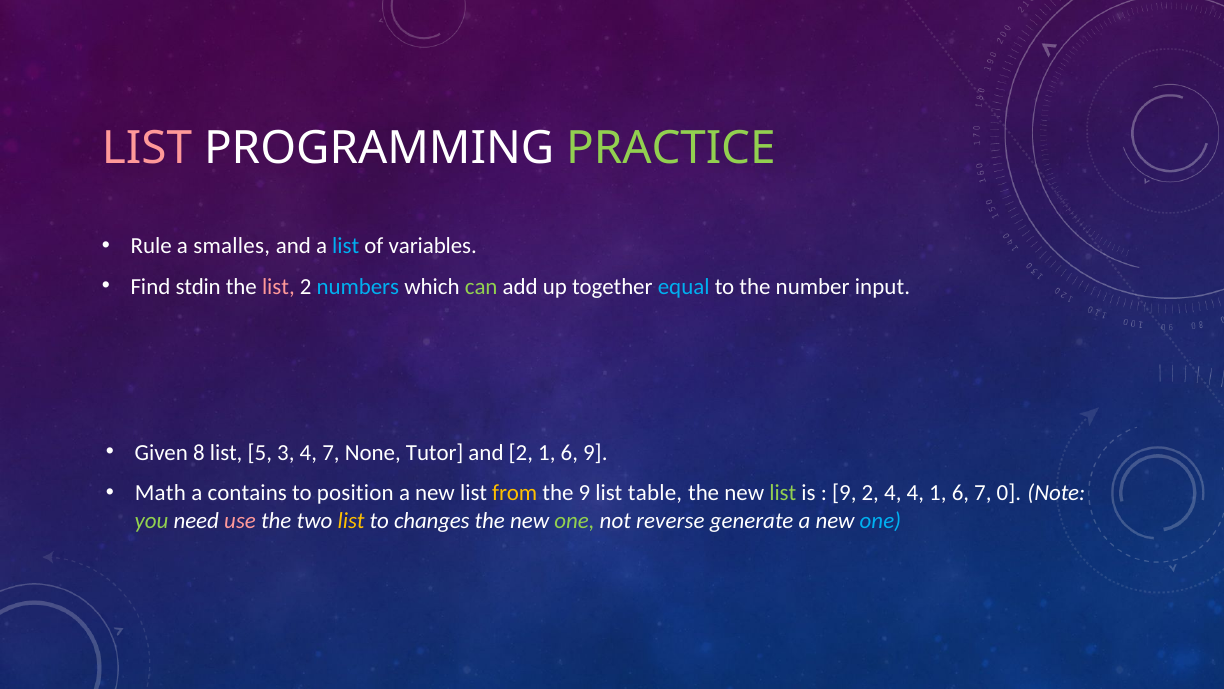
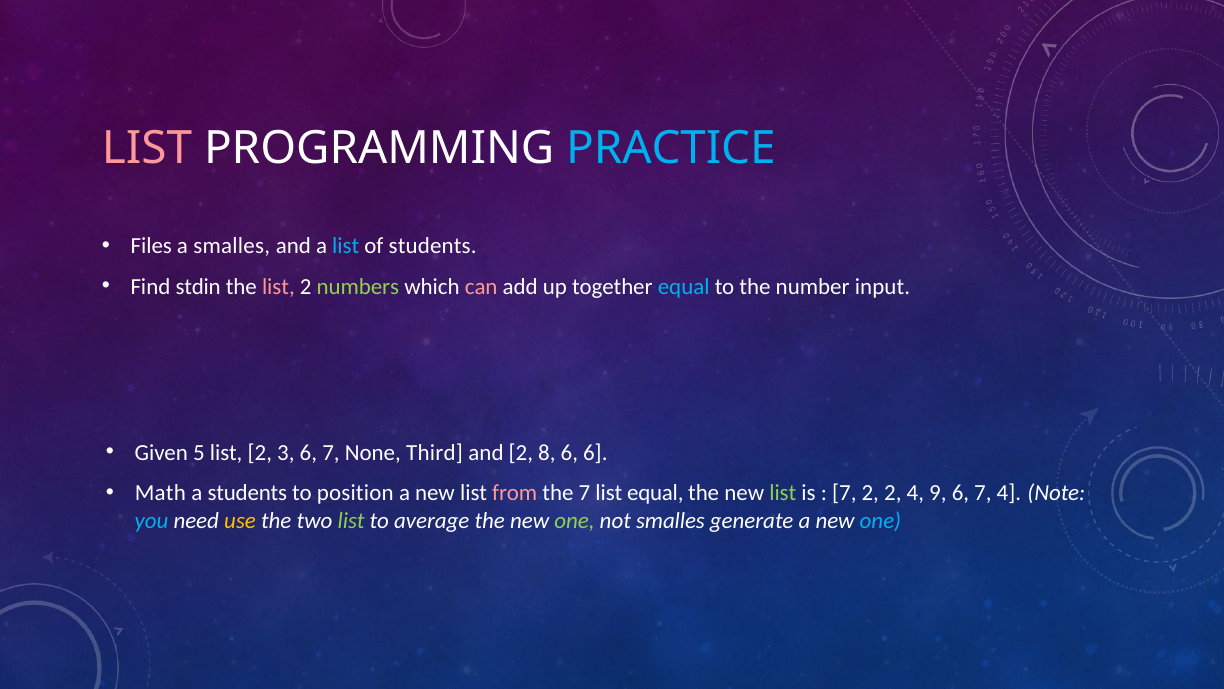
PRACTICE colour: light green -> light blue
Rule: Rule -> Files
of variables: variables -> students
numbers colour: light blue -> light green
can colour: light green -> pink
8: 8 -> 5
5 at (260, 452): 5 -> 2
3 4: 4 -> 6
Tutor: Tutor -> Third
2 1: 1 -> 8
6 9: 9 -> 6
a contains: contains -> students
from colour: yellow -> pink
the 9: 9 -> 7
list table: table -> equal
9 at (844, 493): 9 -> 7
2 4: 4 -> 2
4 1: 1 -> 9
7 0: 0 -> 4
you colour: light green -> light blue
use colour: pink -> yellow
list at (351, 520) colour: yellow -> light green
changes: changes -> average
not reverse: reverse -> smalles
